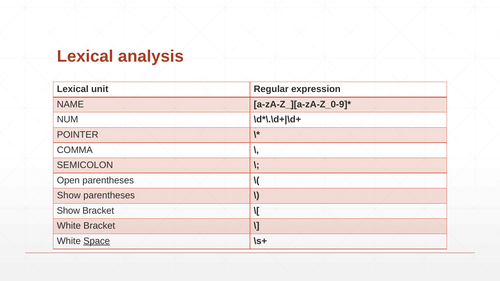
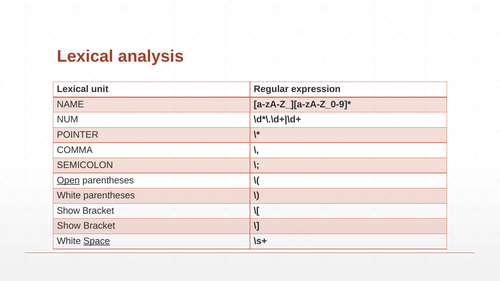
Open underline: none -> present
Show at (69, 196): Show -> White
White at (69, 226): White -> Show
